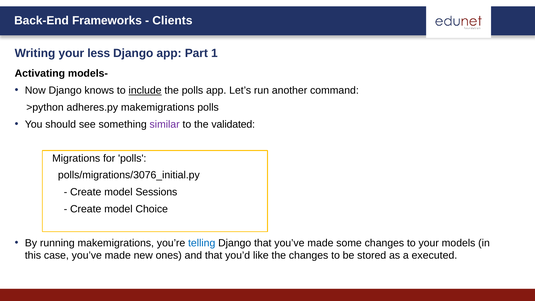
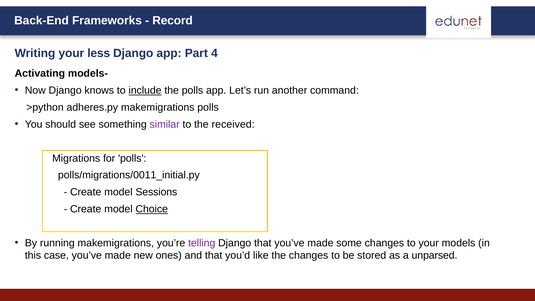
Clients: Clients -> Record
1: 1 -> 4
validated: validated -> received
polls/migrations/3076_initial.py: polls/migrations/3076_initial.py -> polls/migrations/0011_initial.py
Choice underline: none -> present
telling colour: blue -> purple
executed: executed -> unparsed
